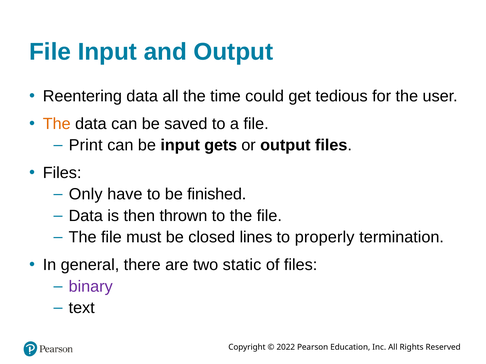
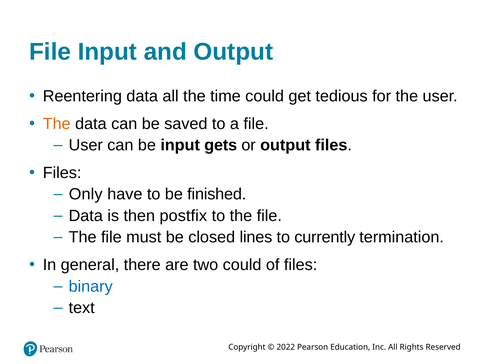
Print at (86, 145): Print -> User
thrown: thrown -> postfix
properly: properly -> currently
two static: static -> could
binary colour: purple -> blue
